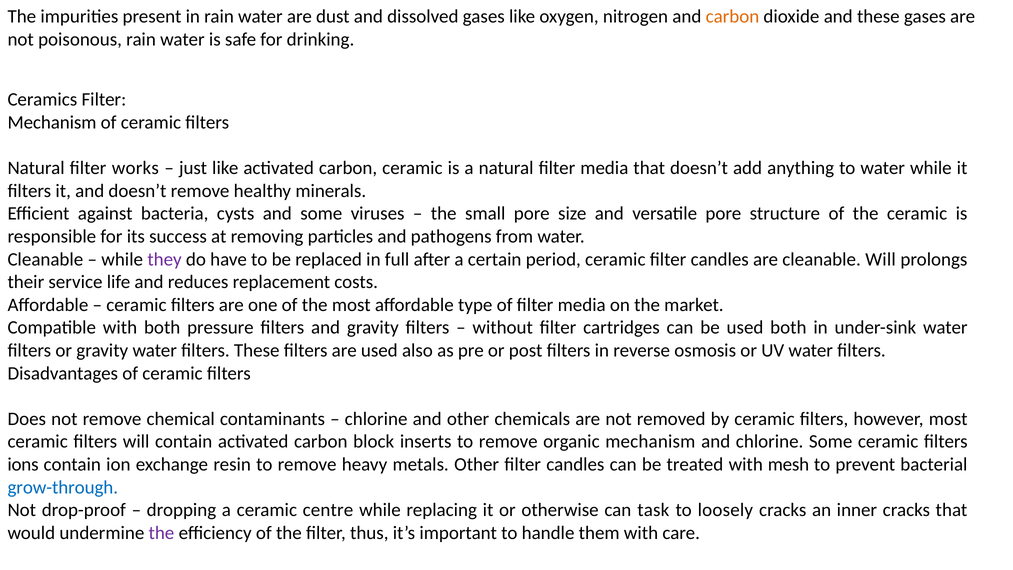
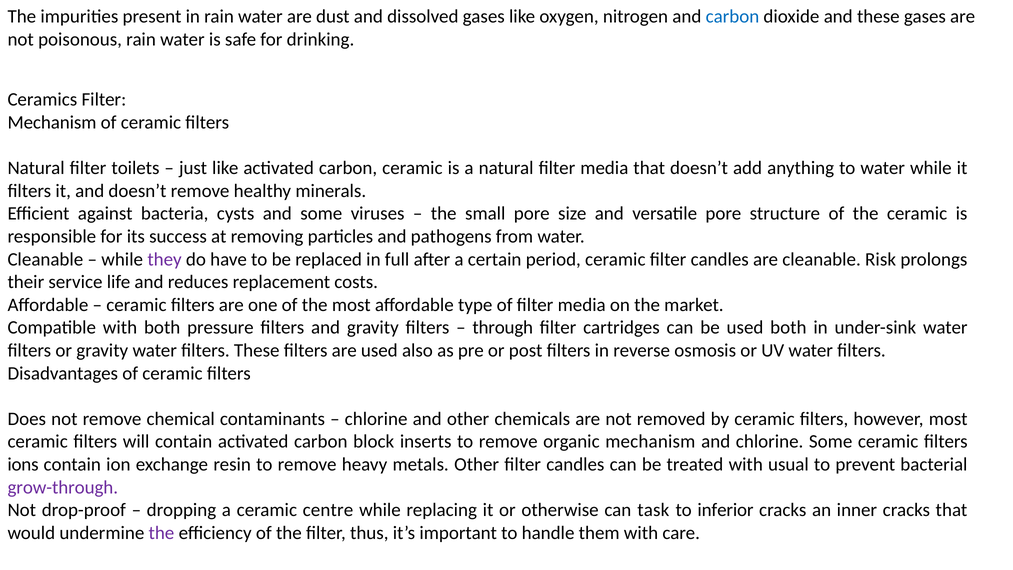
carbon at (732, 16) colour: orange -> blue
works: works -> toilets
cleanable Will: Will -> Risk
without: without -> through
mesh: mesh -> usual
grow-through colour: blue -> purple
loosely: loosely -> inferior
